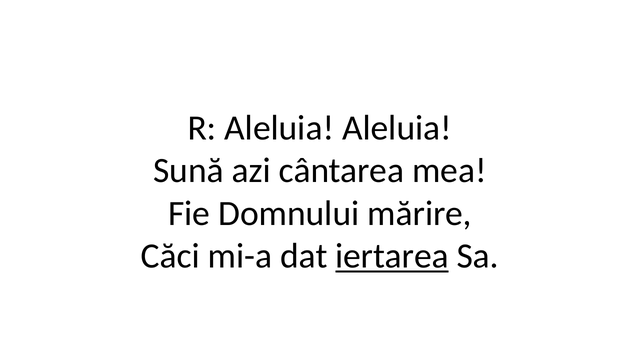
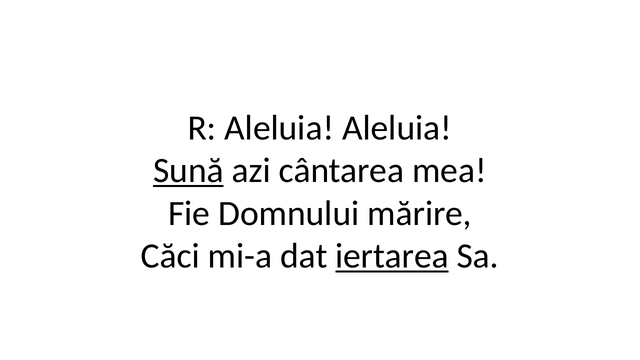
Sună underline: none -> present
